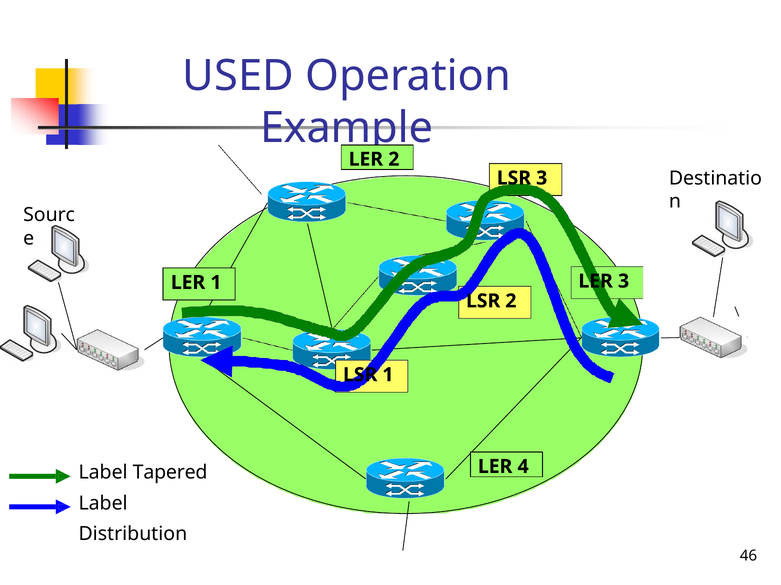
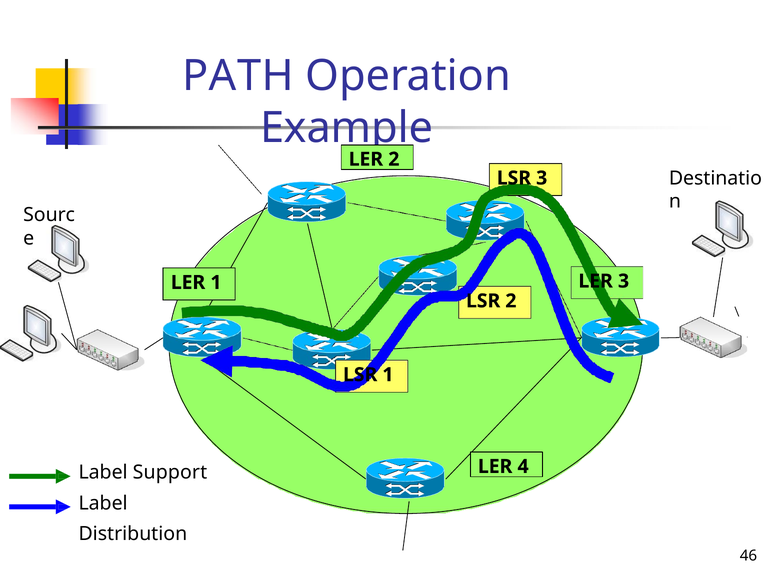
USED: USED -> PATH
Tapered: Tapered -> Support
